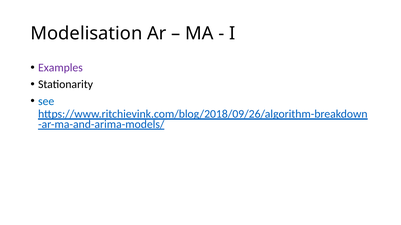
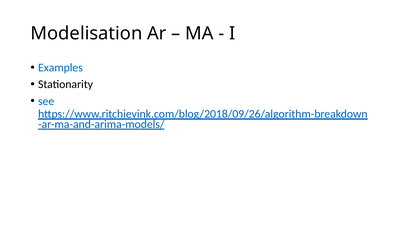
Examples colour: purple -> blue
